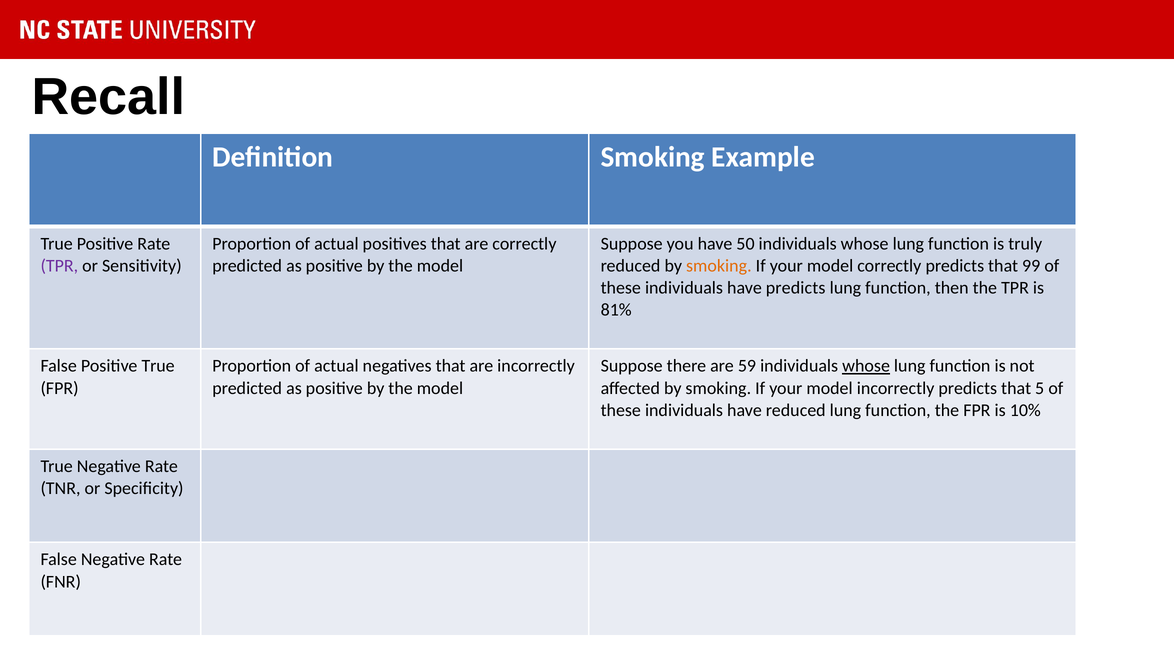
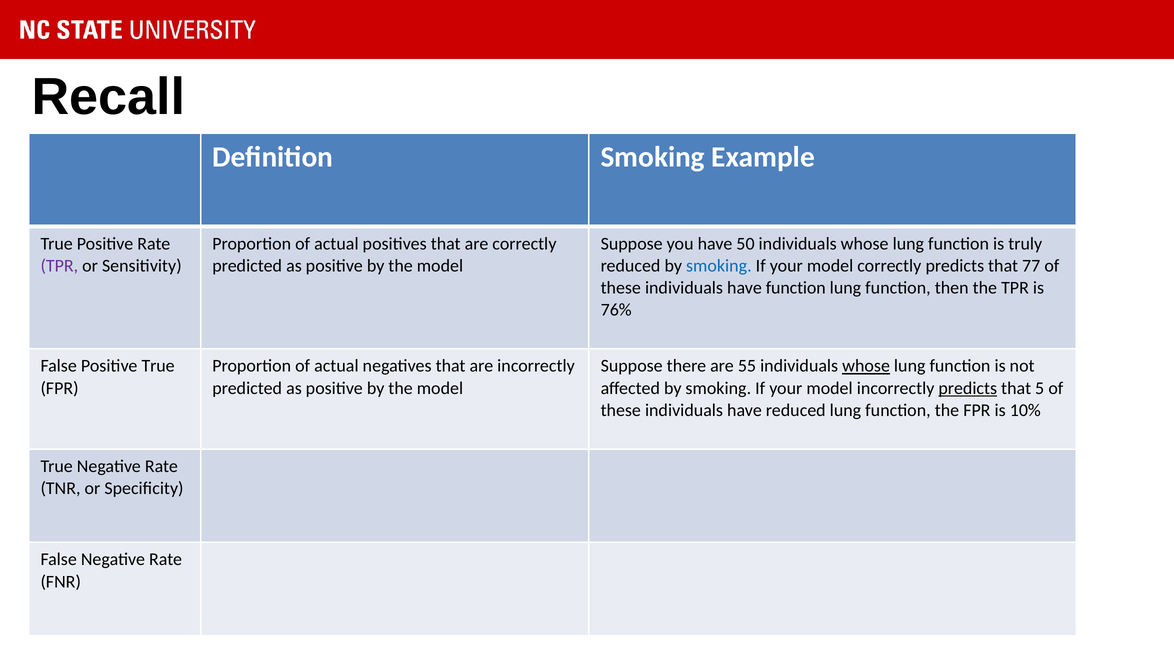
smoking at (719, 266) colour: orange -> blue
99: 99 -> 77
have predicts: predicts -> function
81%: 81% -> 76%
59: 59 -> 55
predicts at (968, 388) underline: none -> present
